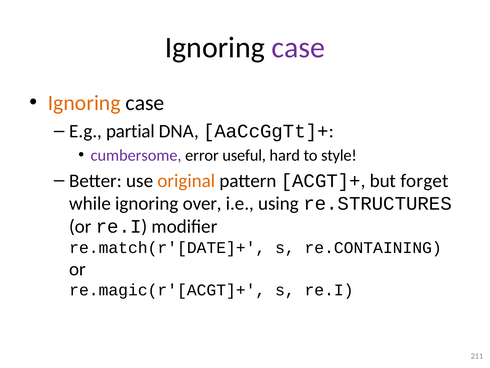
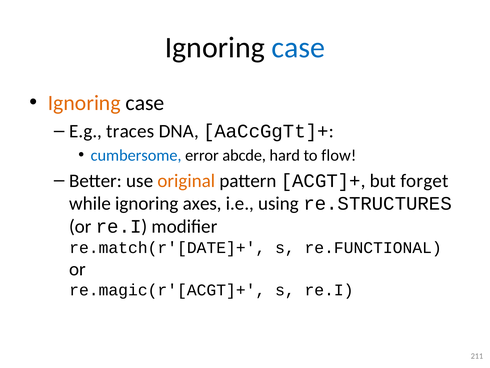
case at (298, 47) colour: purple -> blue
partial: partial -> traces
cumbersome colour: purple -> blue
useful: useful -> abcde
style: style -> flow
over: over -> axes
re.CONTAINING: re.CONTAINING -> re.FUNCTIONAL
